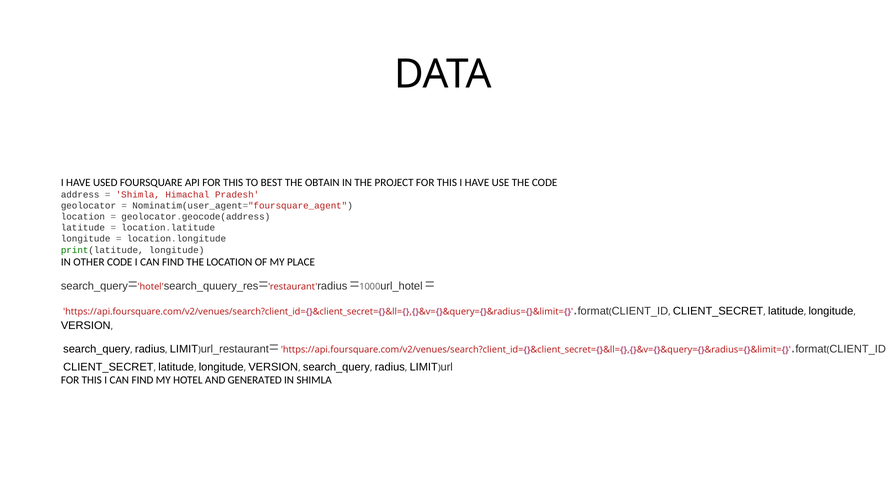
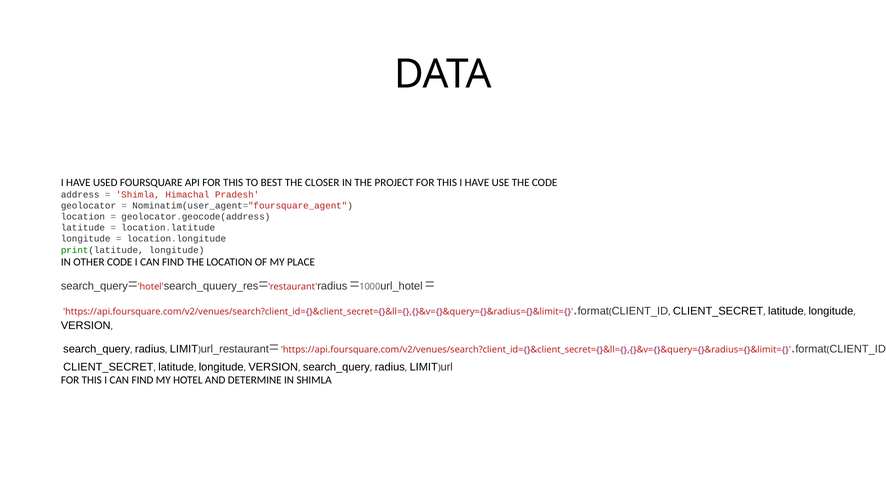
OBTAIN: OBTAIN -> CLOSER
GENERATED: GENERATED -> DETERMINE
